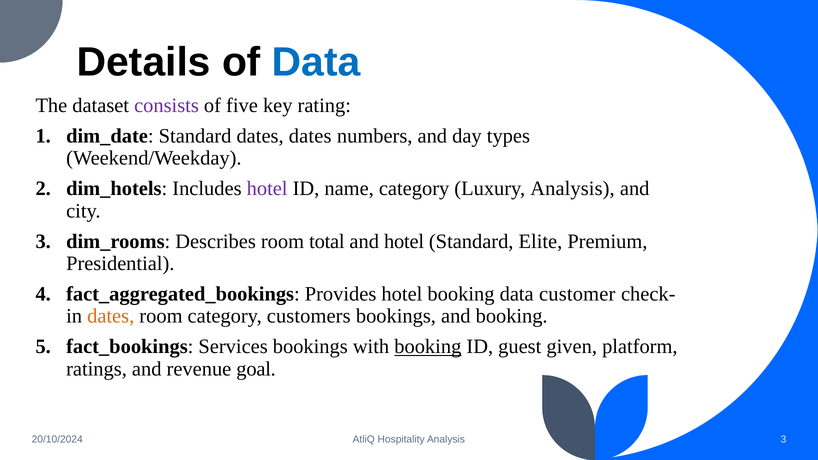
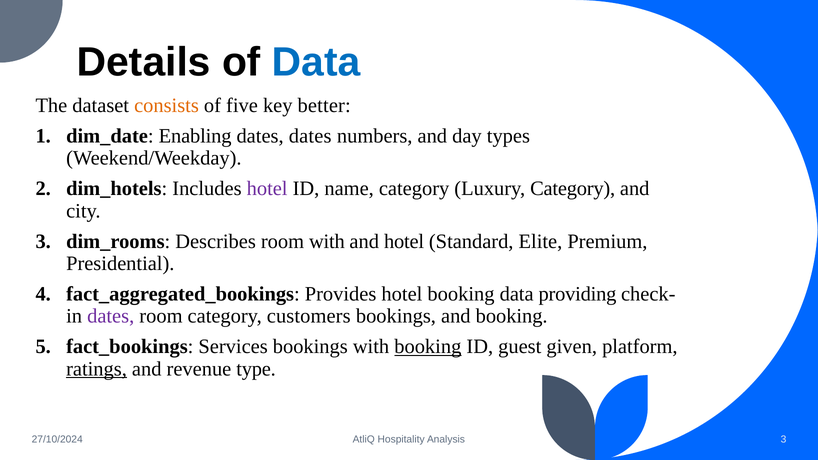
consists colour: purple -> orange
rating: rating -> better
dim_date Standard: Standard -> Enabling
Luxury Analysis: Analysis -> Category
room total: total -> with
customer: customer -> providing
dates at (111, 316) colour: orange -> purple
ratings underline: none -> present
goal: goal -> type
20/10/2024: 20/10/2024 -> 27/10/2024
